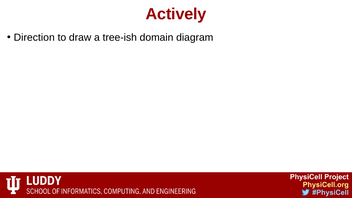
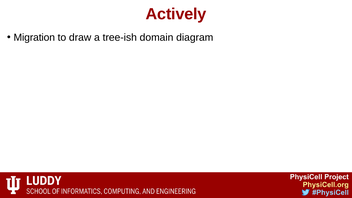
Direction: Direction -> Migration
